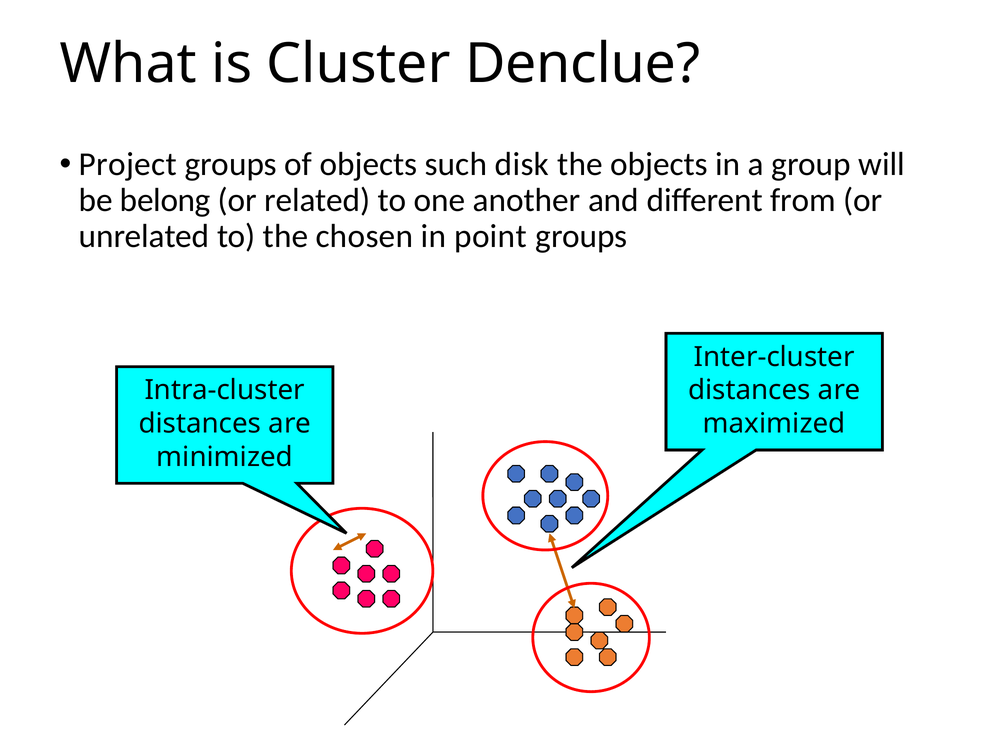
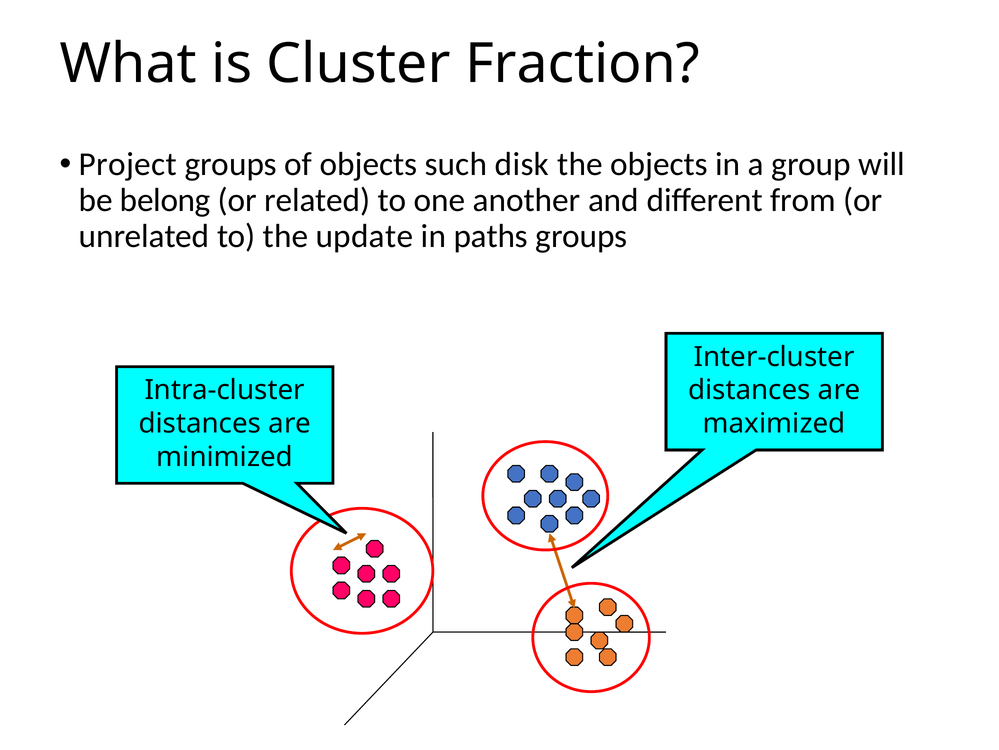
Denclue: Denclue -> Fraction
chosen: chosen -> update
point: point -> paths
